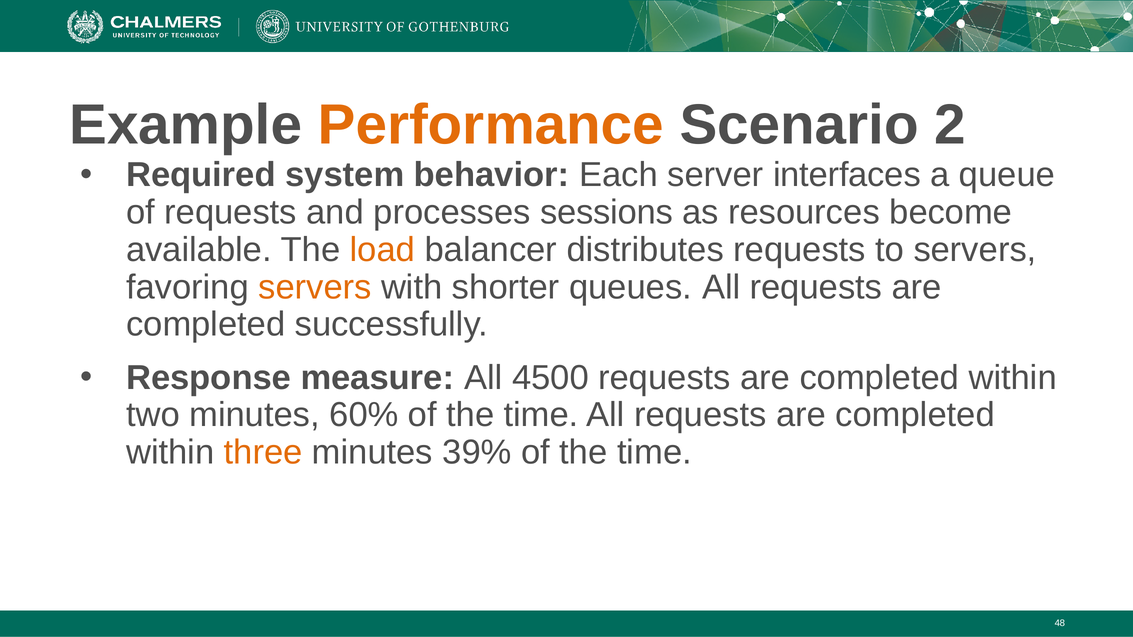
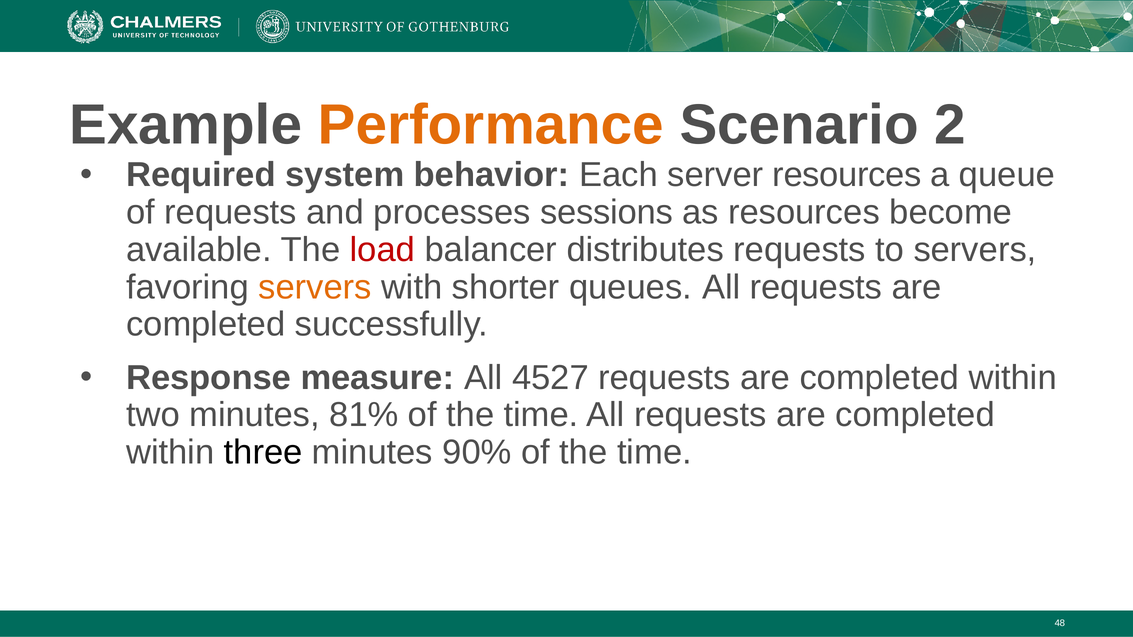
server interfaces: interfaces -> resources
load colour: orange -> red
4500: 4500 -> 4527
60%: 60% -> 81%
three colour: orange -> black
39%: 39% -> 90%
